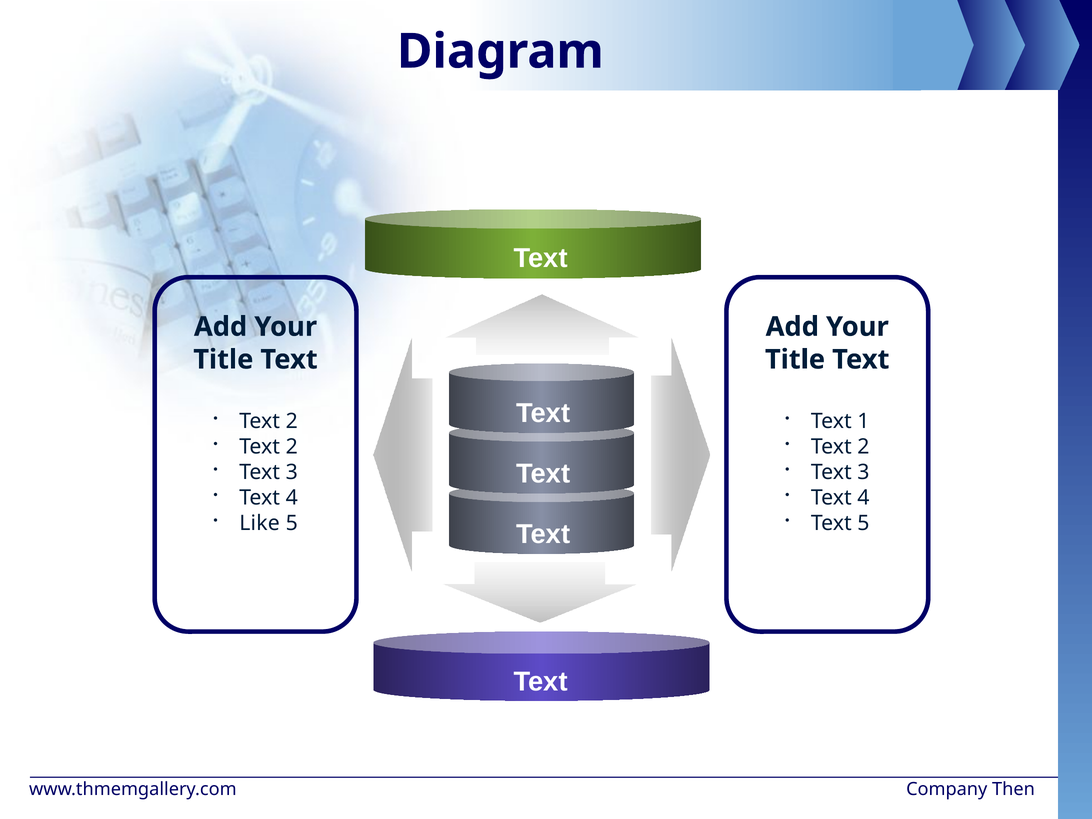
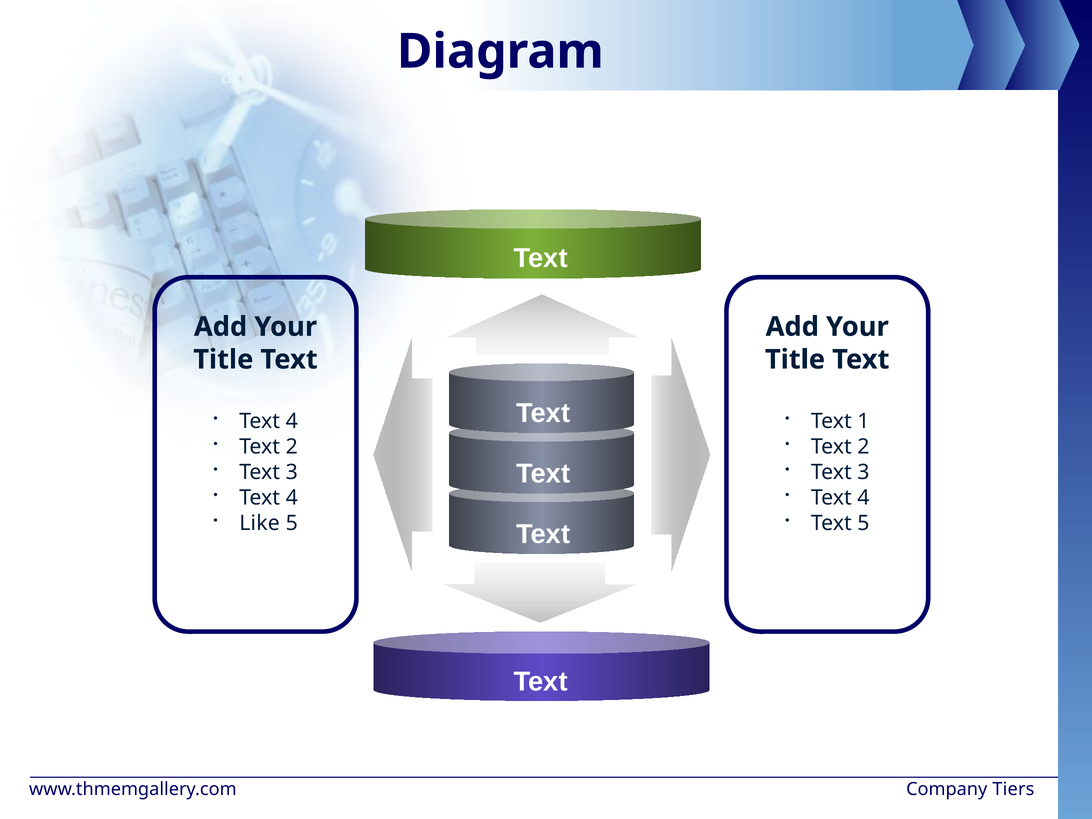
2 at (292, 421): 2 -> 4
Then: Then -> Tiers
